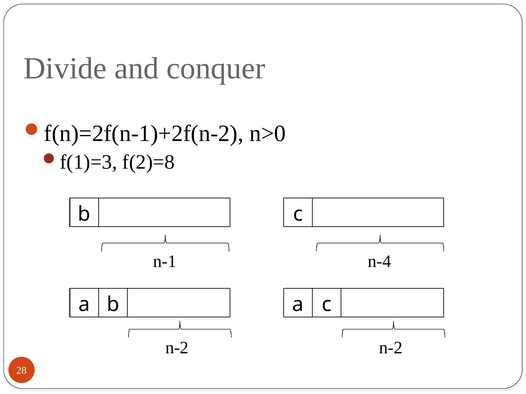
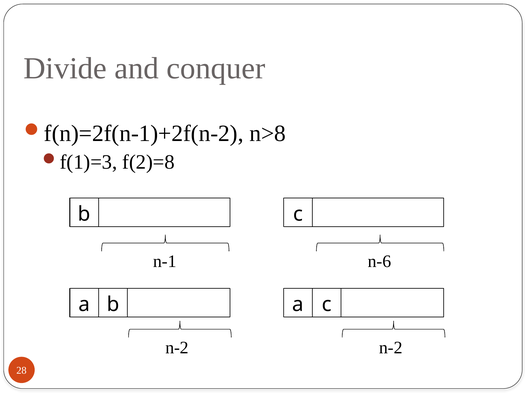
n>0: n>0 -> n>8
n-4: n-4 -> n-6
